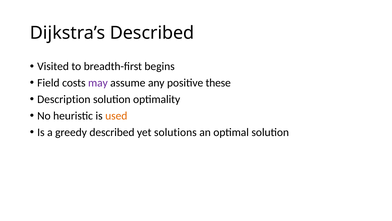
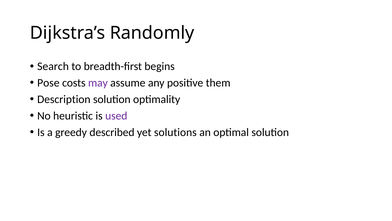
Dijkstra’s Described: Described -> Randomly
Visited: Visited -> Search
Field: Field -> Pose
these: these -> them
used colour: orange -> purple
